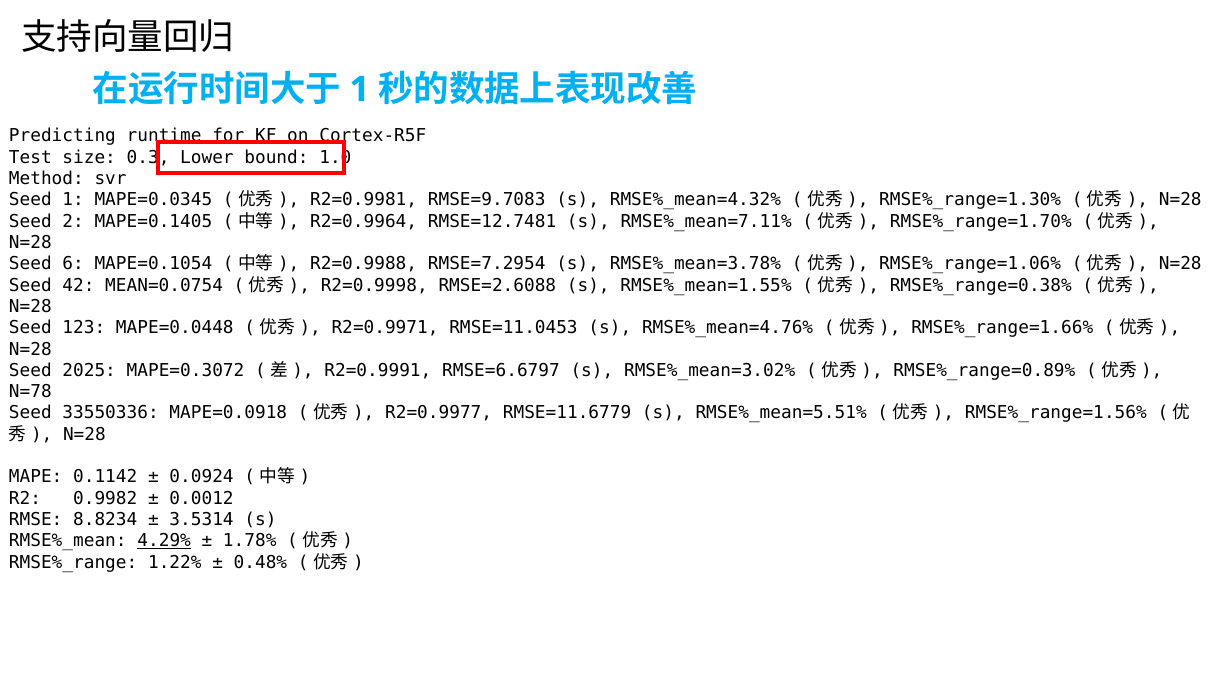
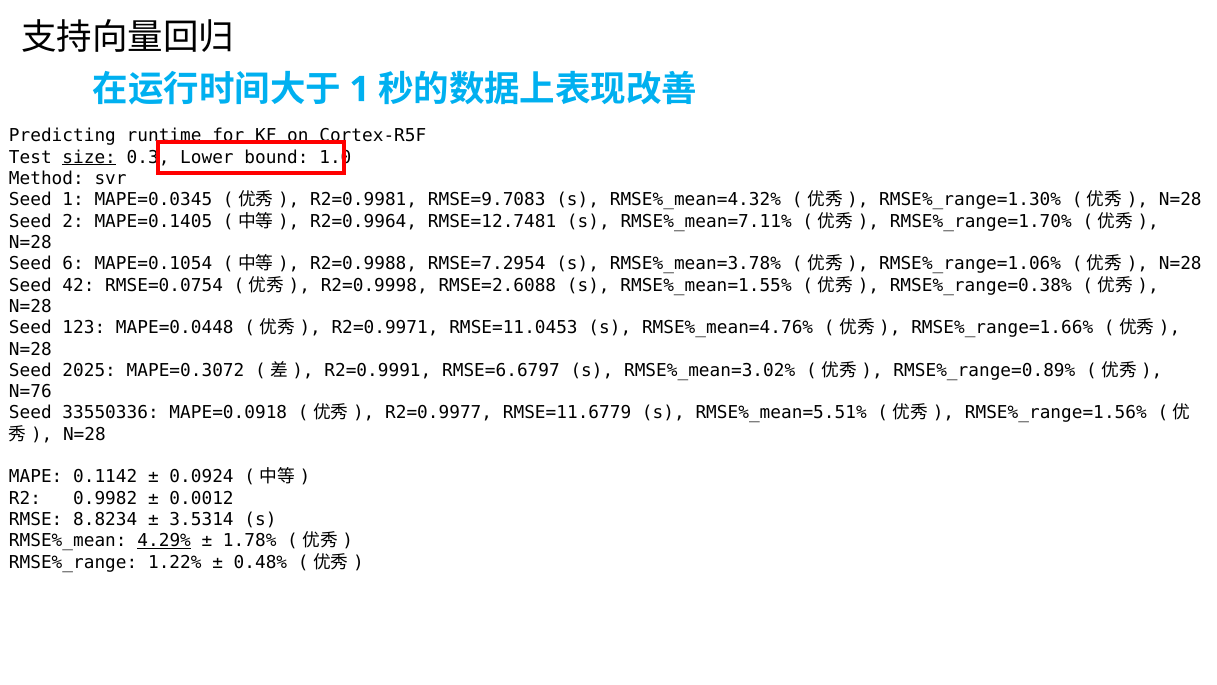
size underline: none -> present
MEAN=0.0754: MEAN=0.0754 -> RMSE=0.0754
N=78: N=78 -> N=76
